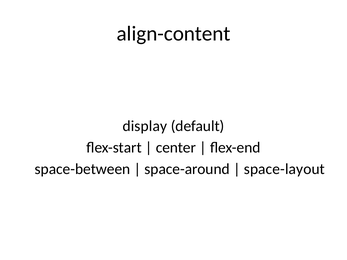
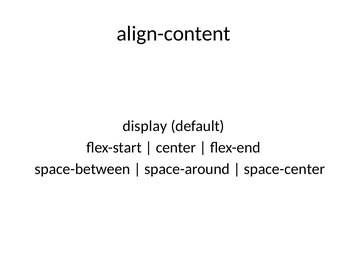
space-layout: space-layout -> space-center
